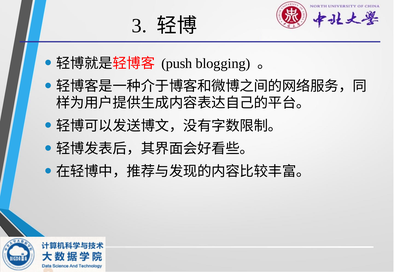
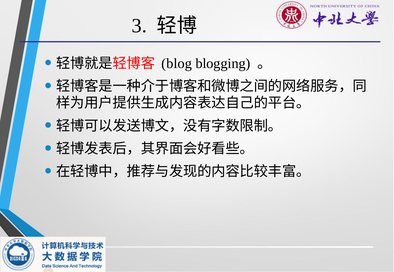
push: push -> blog
